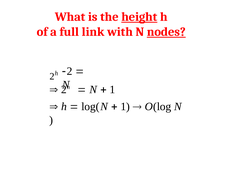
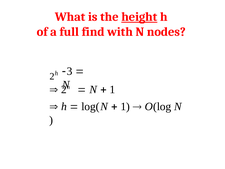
link: link -> find
nodes underline: present -> none
2 at (70, 71): 2 -> 3
